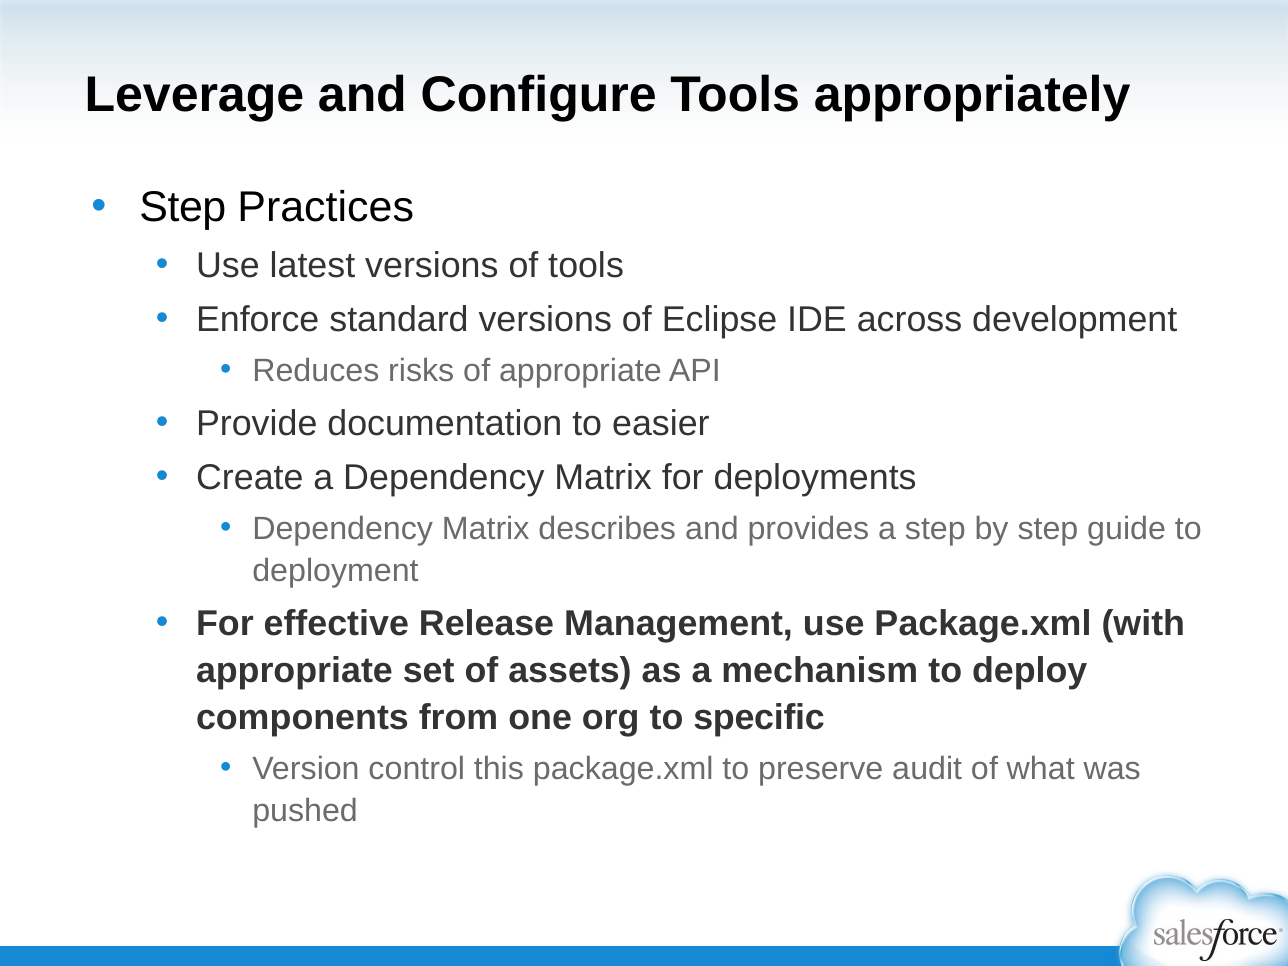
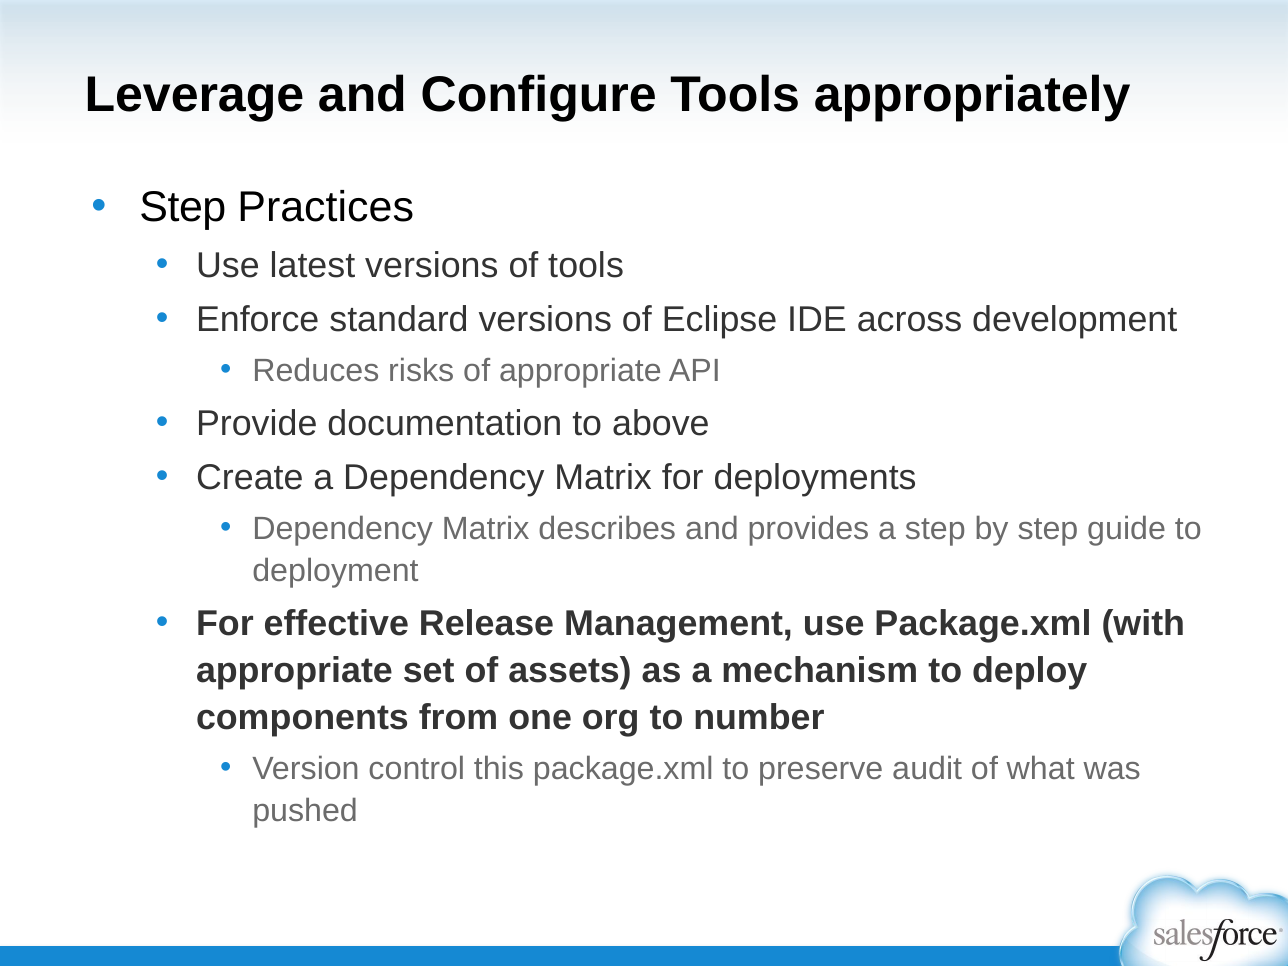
easier: easier -> above
specific: specific -> number
